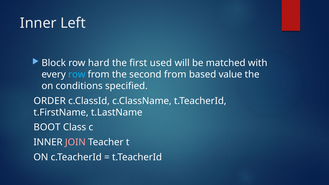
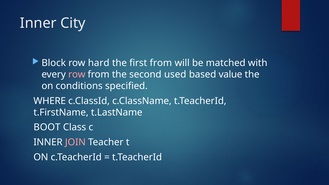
Left: Left -> City
first used: used -> from
row at (77, 75) colour: light blue -> pink
second from: from -> used
ORDER: ORDER -> WHERE
